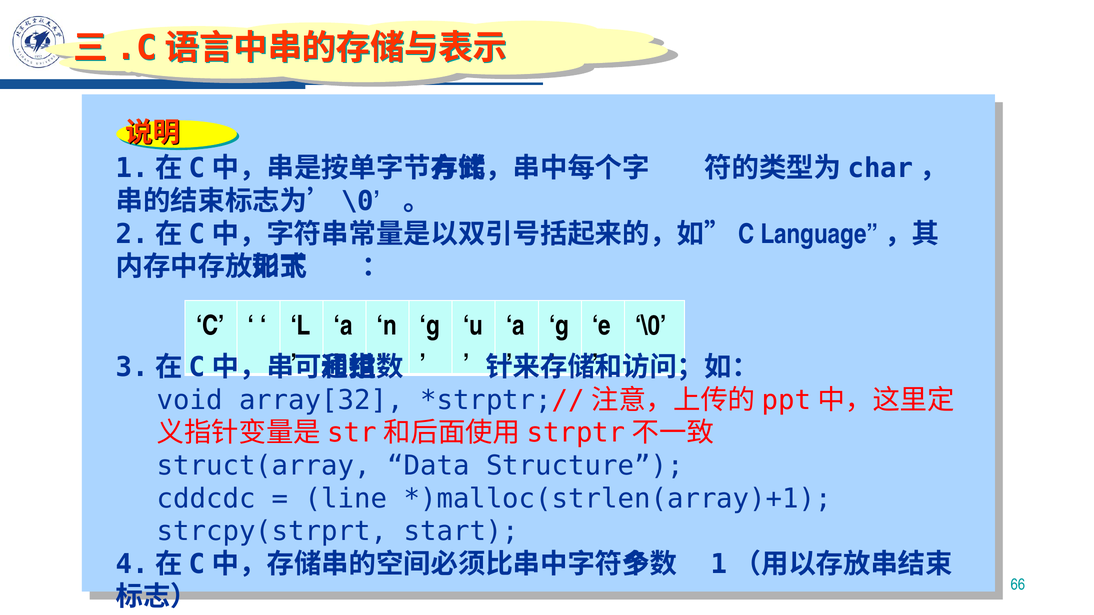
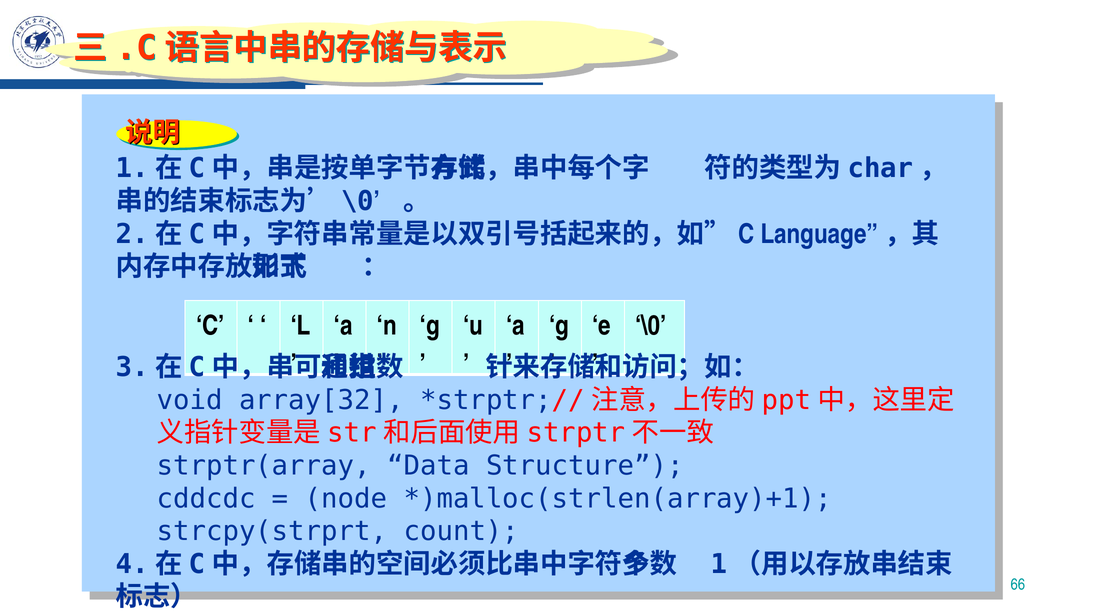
struct(array: struct(array -> strptr(array
line: line -> node
start: start -> count
